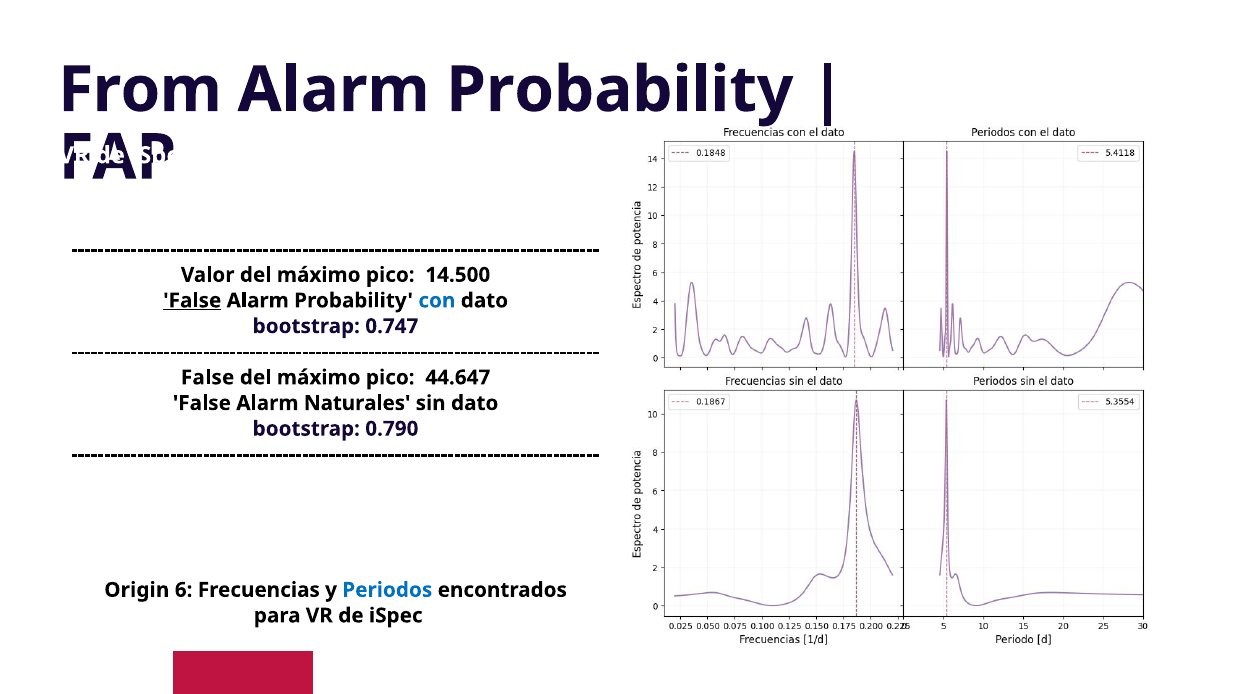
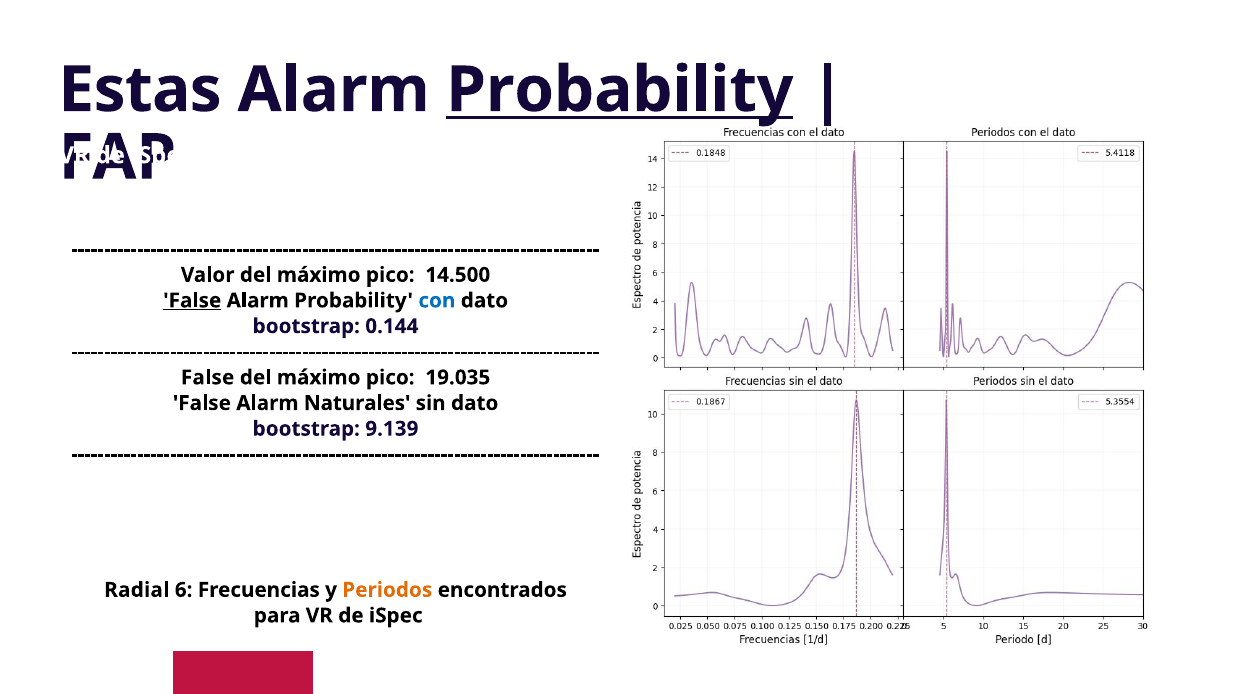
From: From -> Estas
Probability at (620, 90) underline: none -> present
0.747: 0.747 -> 0.144
44.647: 44.647 -> 19.035
0.790: 0.790 -> 9.139
Origin: Origin -> Radial
Periodos colour: blue -> orange
